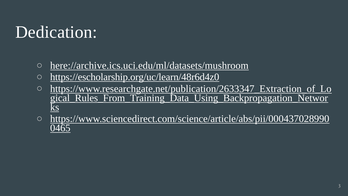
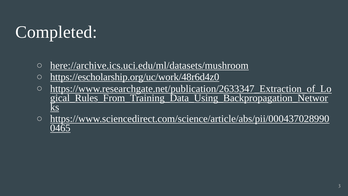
Dedication: Dedication -> Completed
https://escholarship.org/uc/learn/48r6d4z0: https://escholarship.org/uc/learn/48r6d4z0 -> https://escholarship.org/uc/work/48r6d4z0
